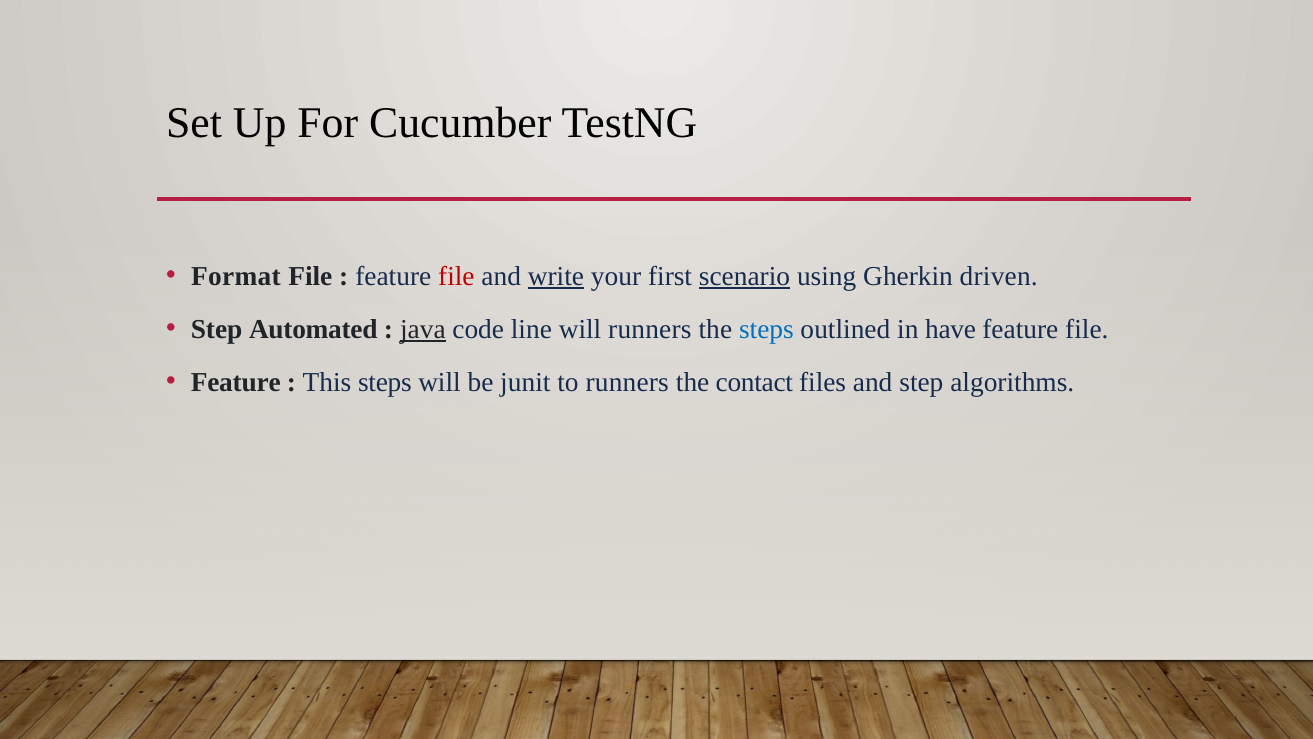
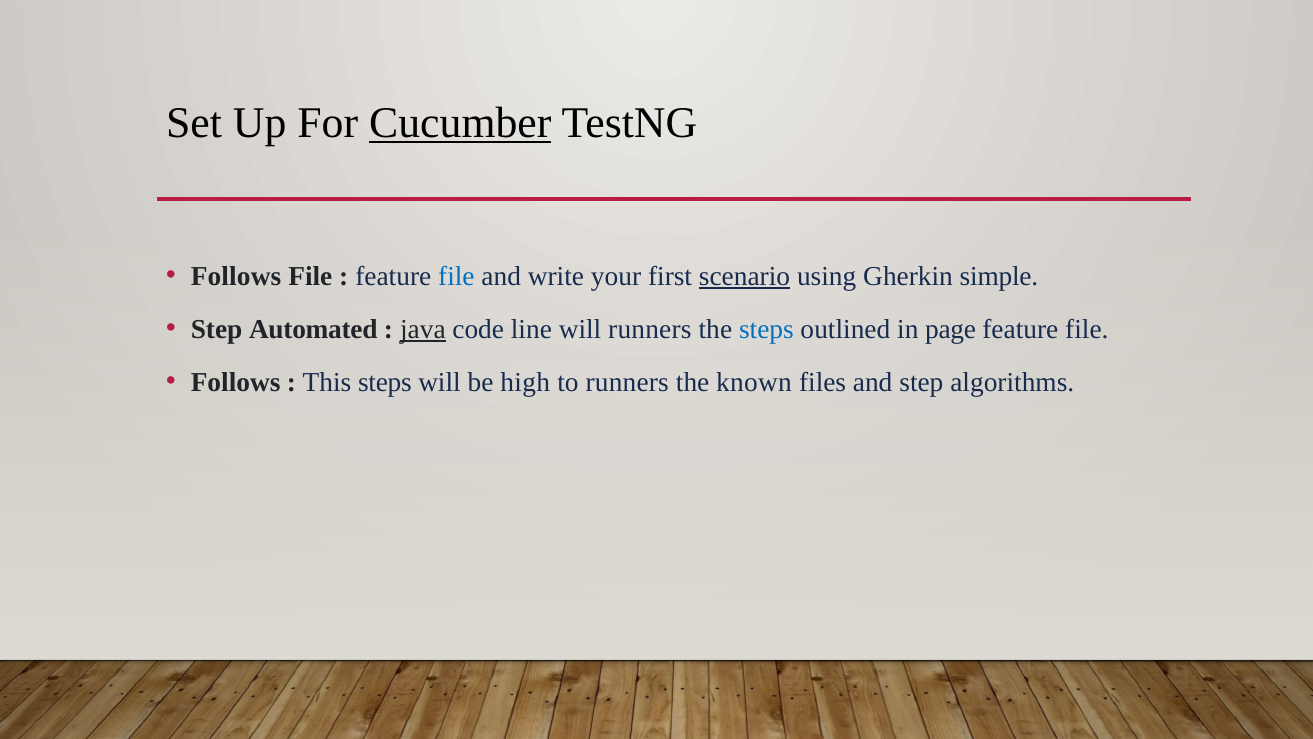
Cucumber underline: none -> present
Format at (236, 276): Format -> Follows
file at (456, 276) colour: red -> blue
write underline: present -> none
driven: driven -> simple
have: have -> page
Feature at (236, 382): Feature -> Follows
junit: junit -> high
contact: contact -> known
